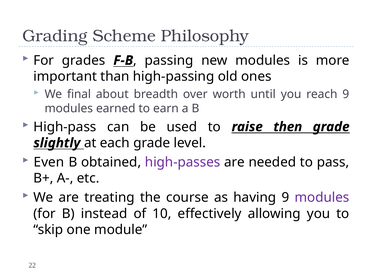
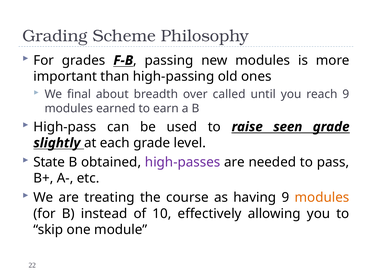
worth: worth -> called
then: then -> seen
Even: Even -> State
modules at (322, 197) colour: purple -> orange
